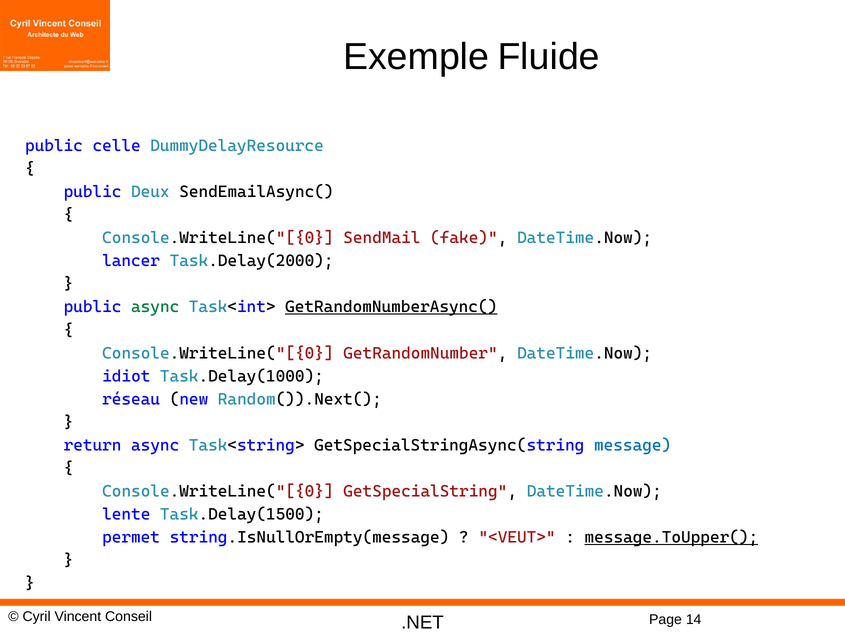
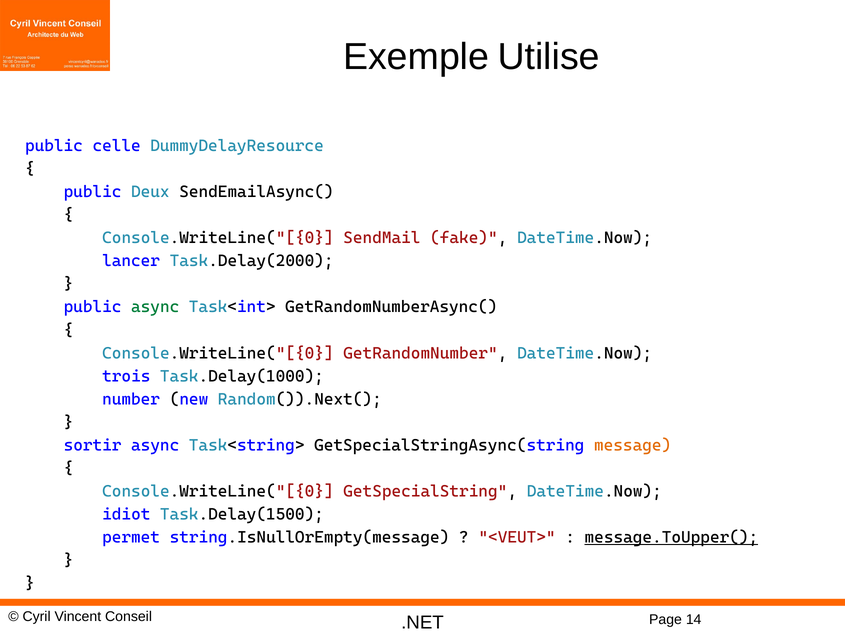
Fluide: Fluide -> Utilise
GetRandomNumberAsync( underline: present -> none
idiot: idiot -> trois
réseau: réseau -> number
return: return -> sortir
message colour: blue -> orange
lente: lente -> idiot
